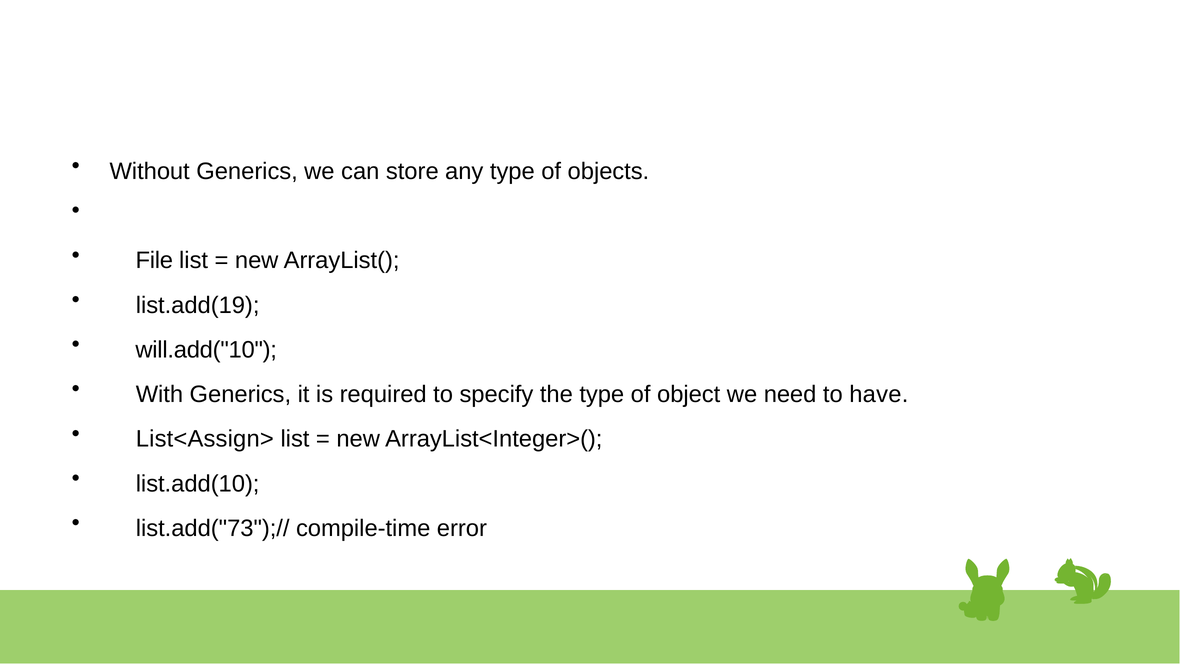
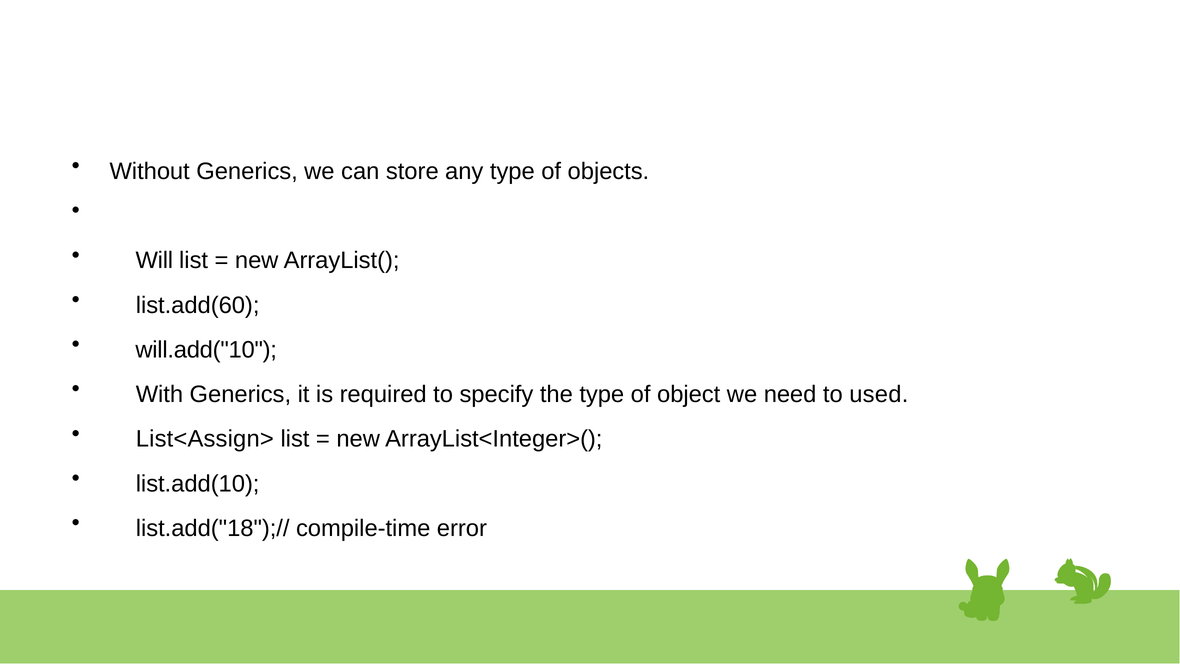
File: File -> Will
list.add(19: list.add(19 -> list.add(60
have: have -> used
list.add("73");//: list.add("73");// -> list.add("18");//
